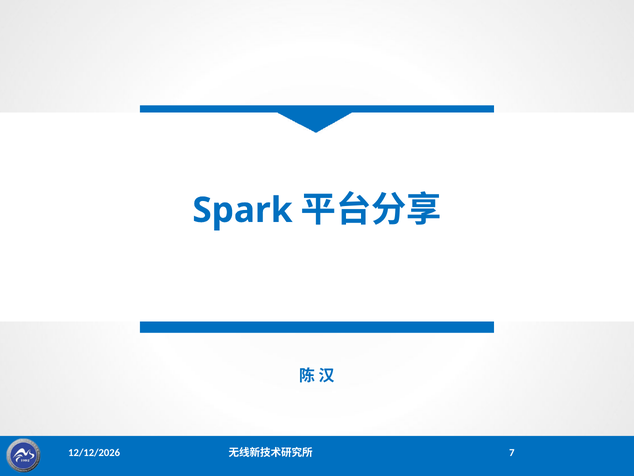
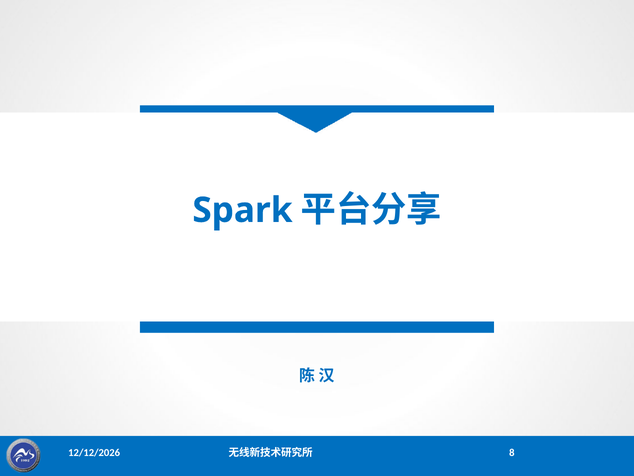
7: 7 -> 8
